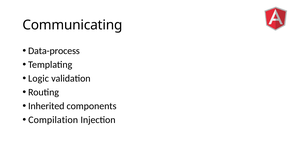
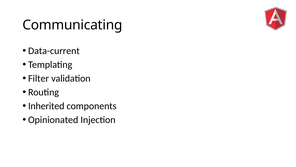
Data-process: Data-process -> Data-current
Logic: Logic -> Filter
Compilation: Compilation -> Opinionated
